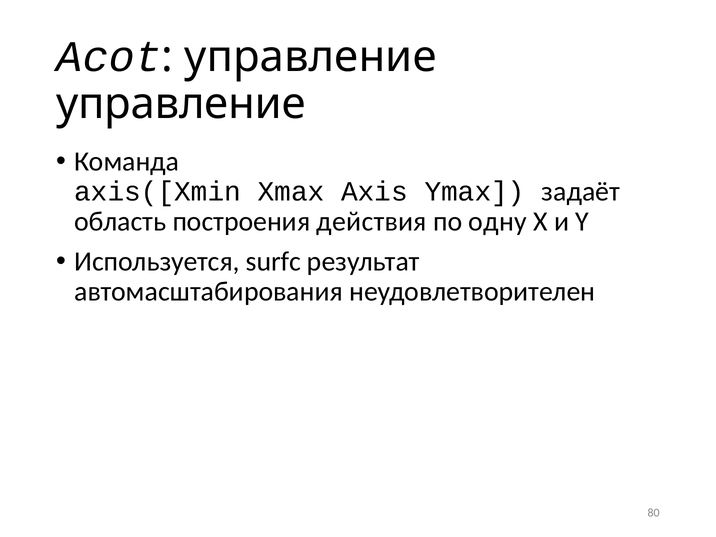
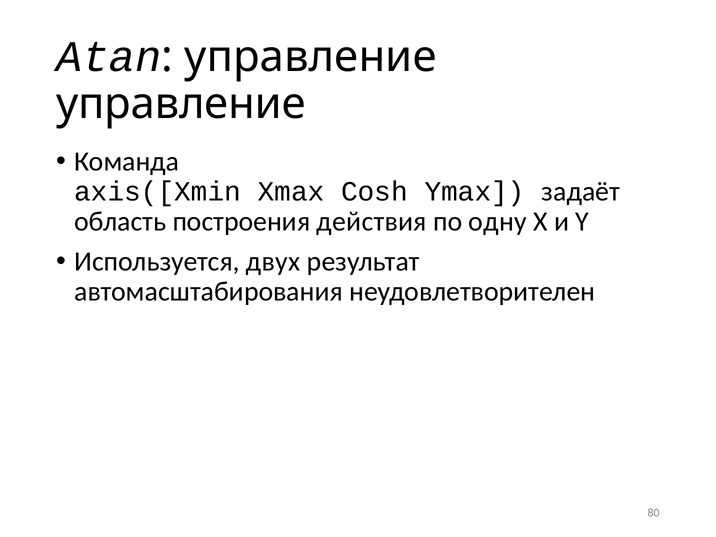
Acot: Acot -> Atan
Axis: Axis -> Cosh
surfc: surfc -> двух
